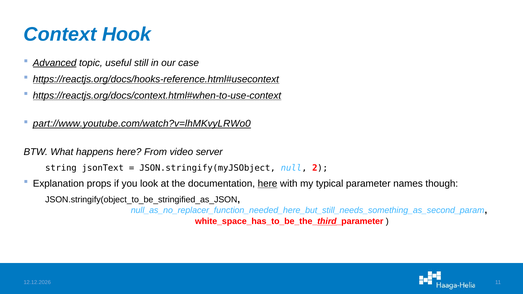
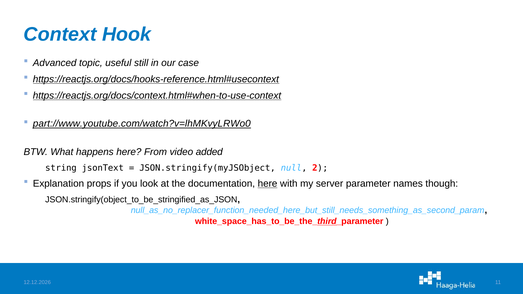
Advanced underline: present -> none
server: server -> added
typical: typical -> server
